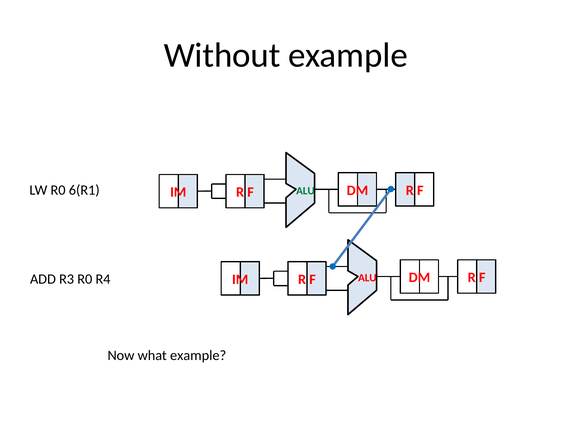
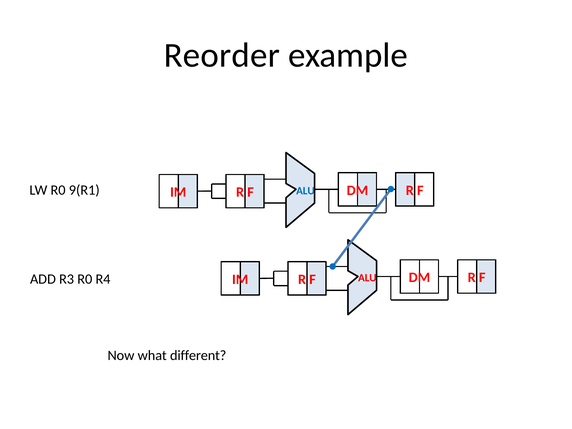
Without: Without -> Reorder
6(R1: 6(R1 -> 9(R1
ALU at (305, 191) colour: green -> blue
what example: example -> different
